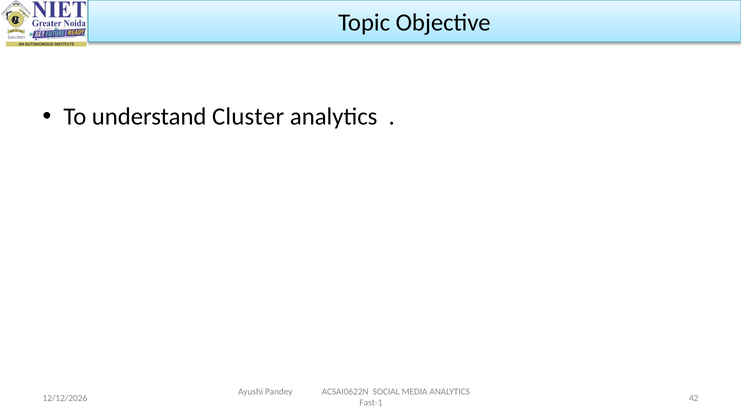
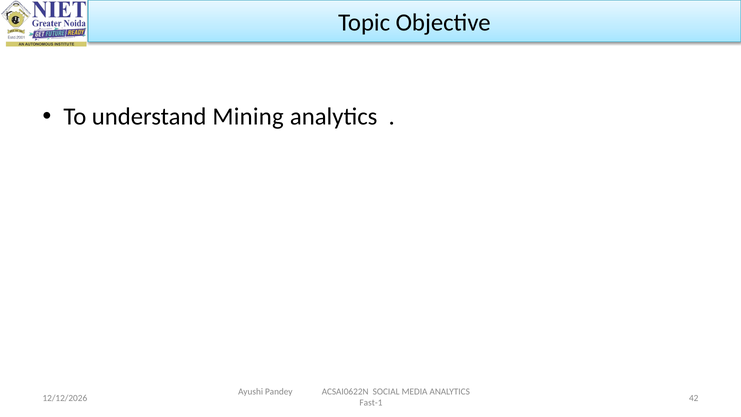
Cluster: Cluster -> Mining
